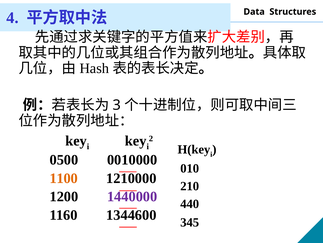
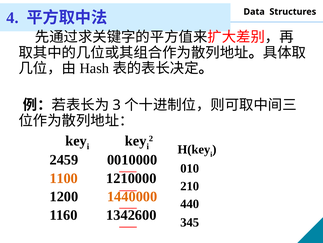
0500: 0500 -> 2459
1440000 colour: purple -> orange
1344600: 1344600 -> 1342600
